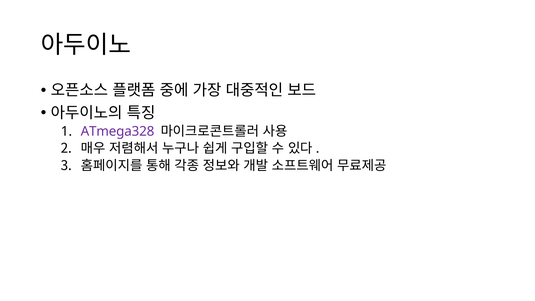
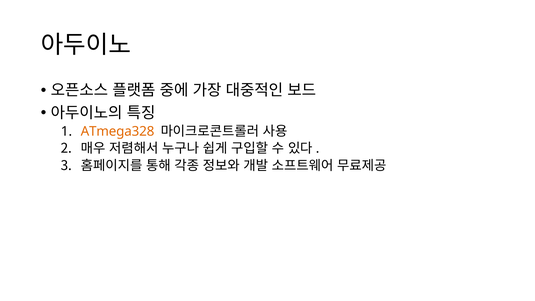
ATmega328 colour: purple -> orange
